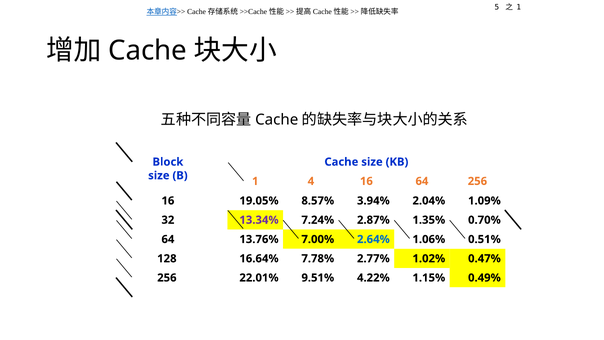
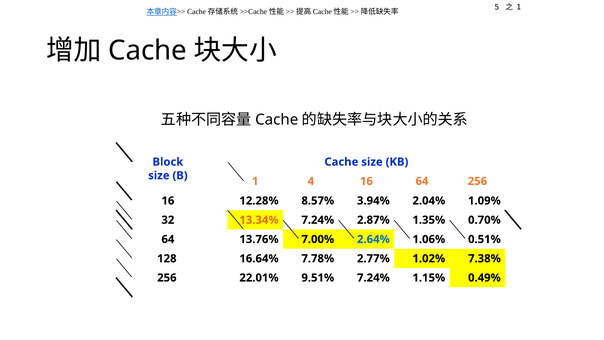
19.05%: 19.05% -> 12.28%
13.34% colour: purple -> orange
0.47%: 0.47% -> 7.38%
4.22% at (373, 278): 4.22% -> 7.24%
